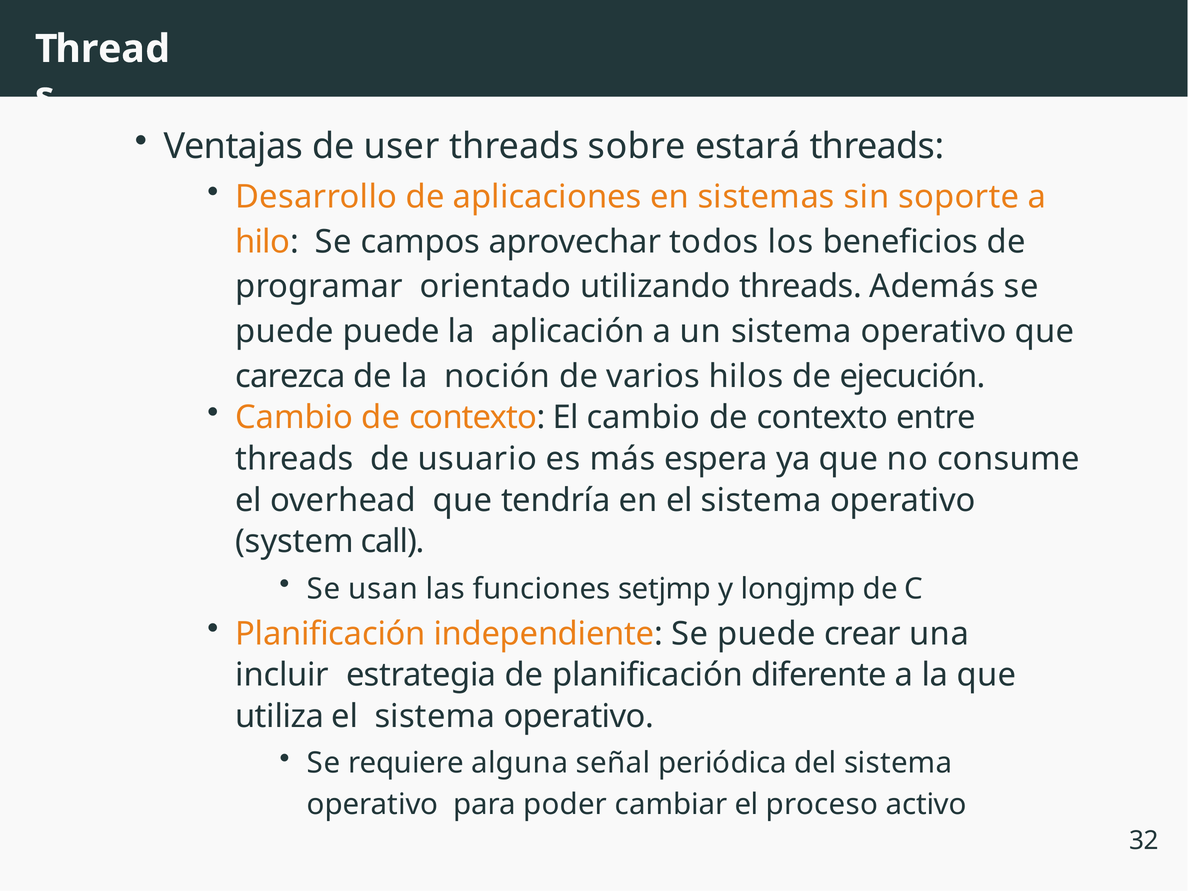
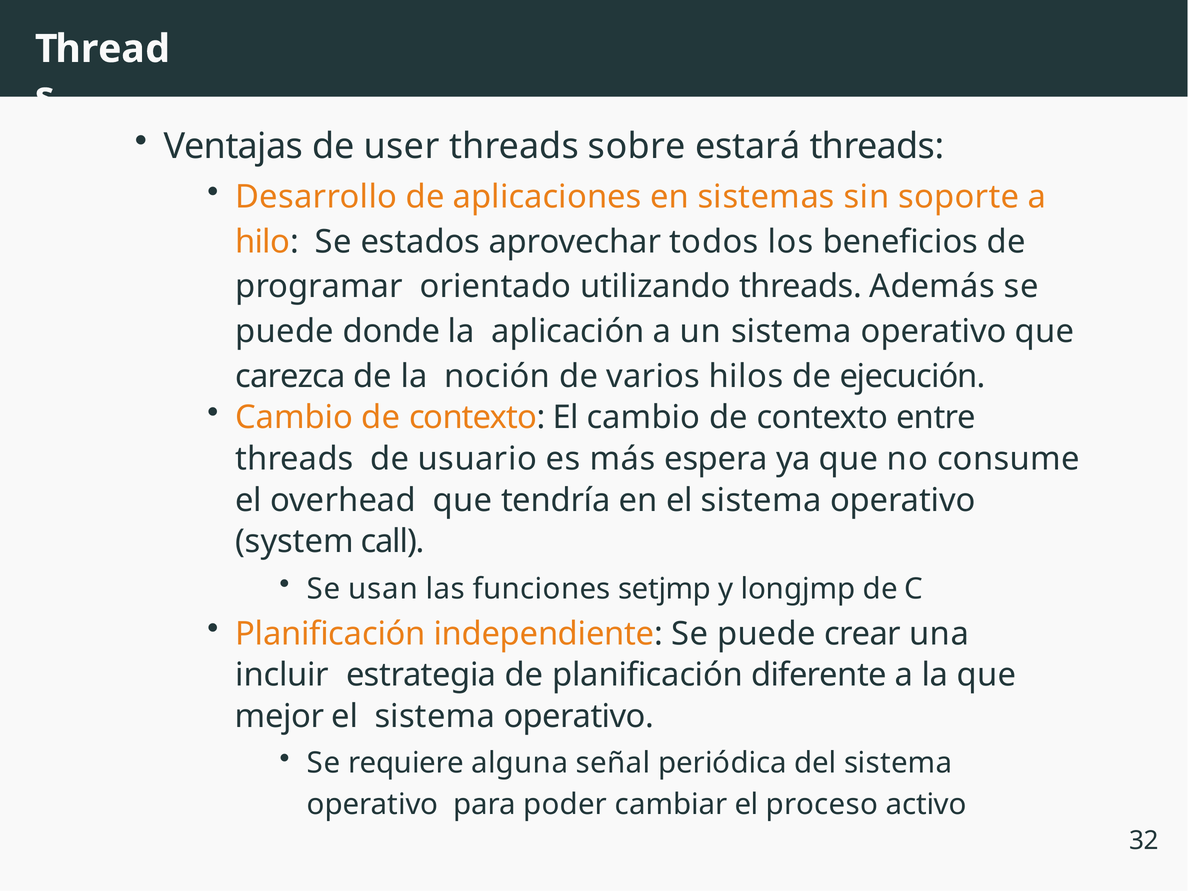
campos: campos -> estados
puede puede: puede -> donde
utiliza: utiliza -> mejor
